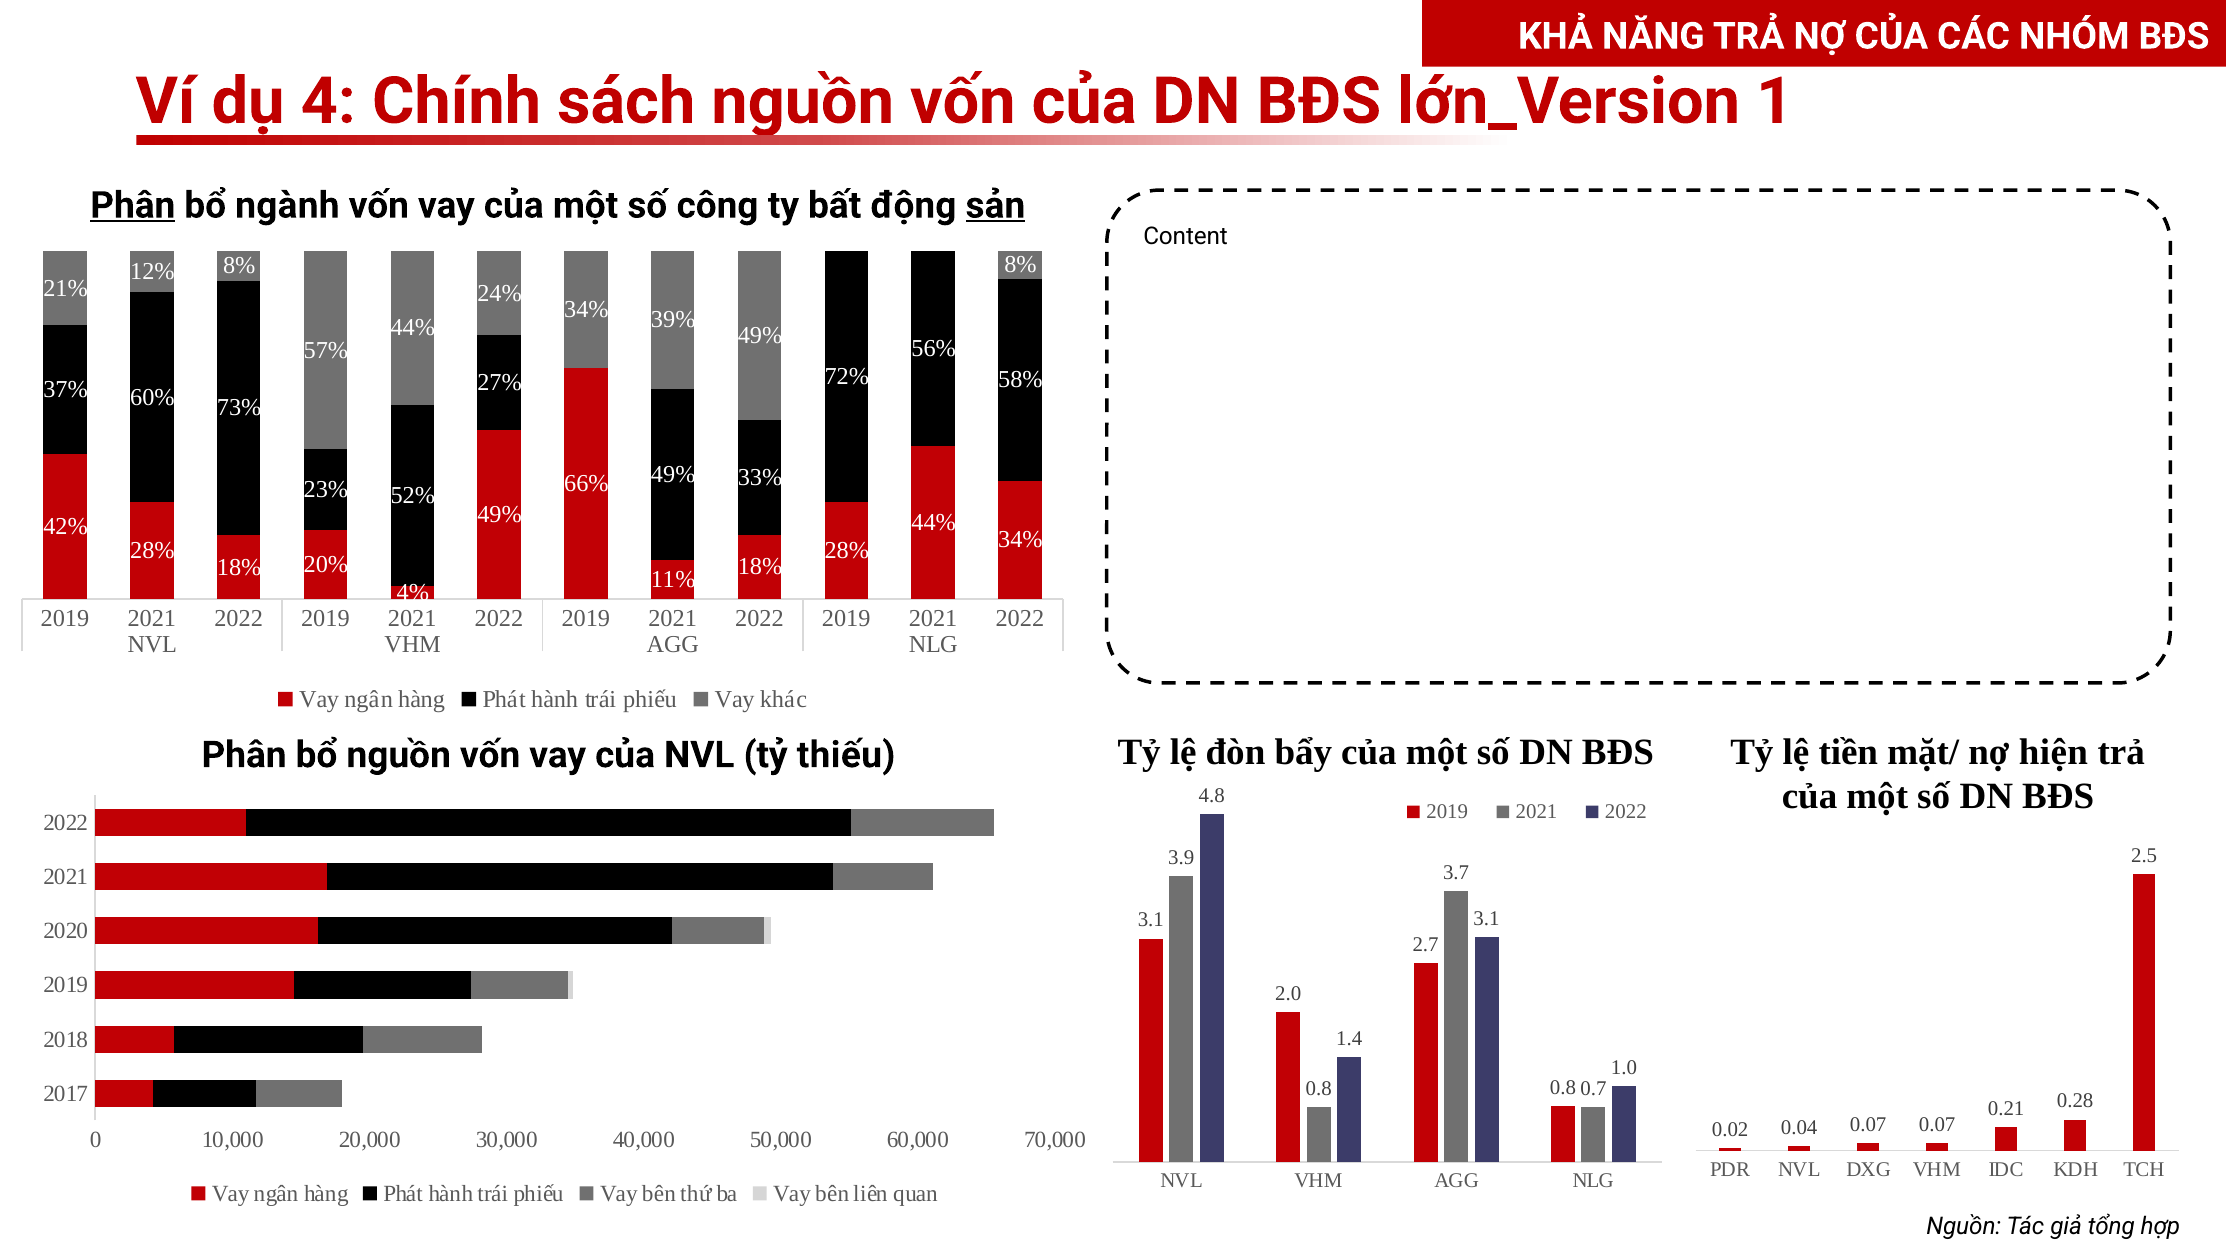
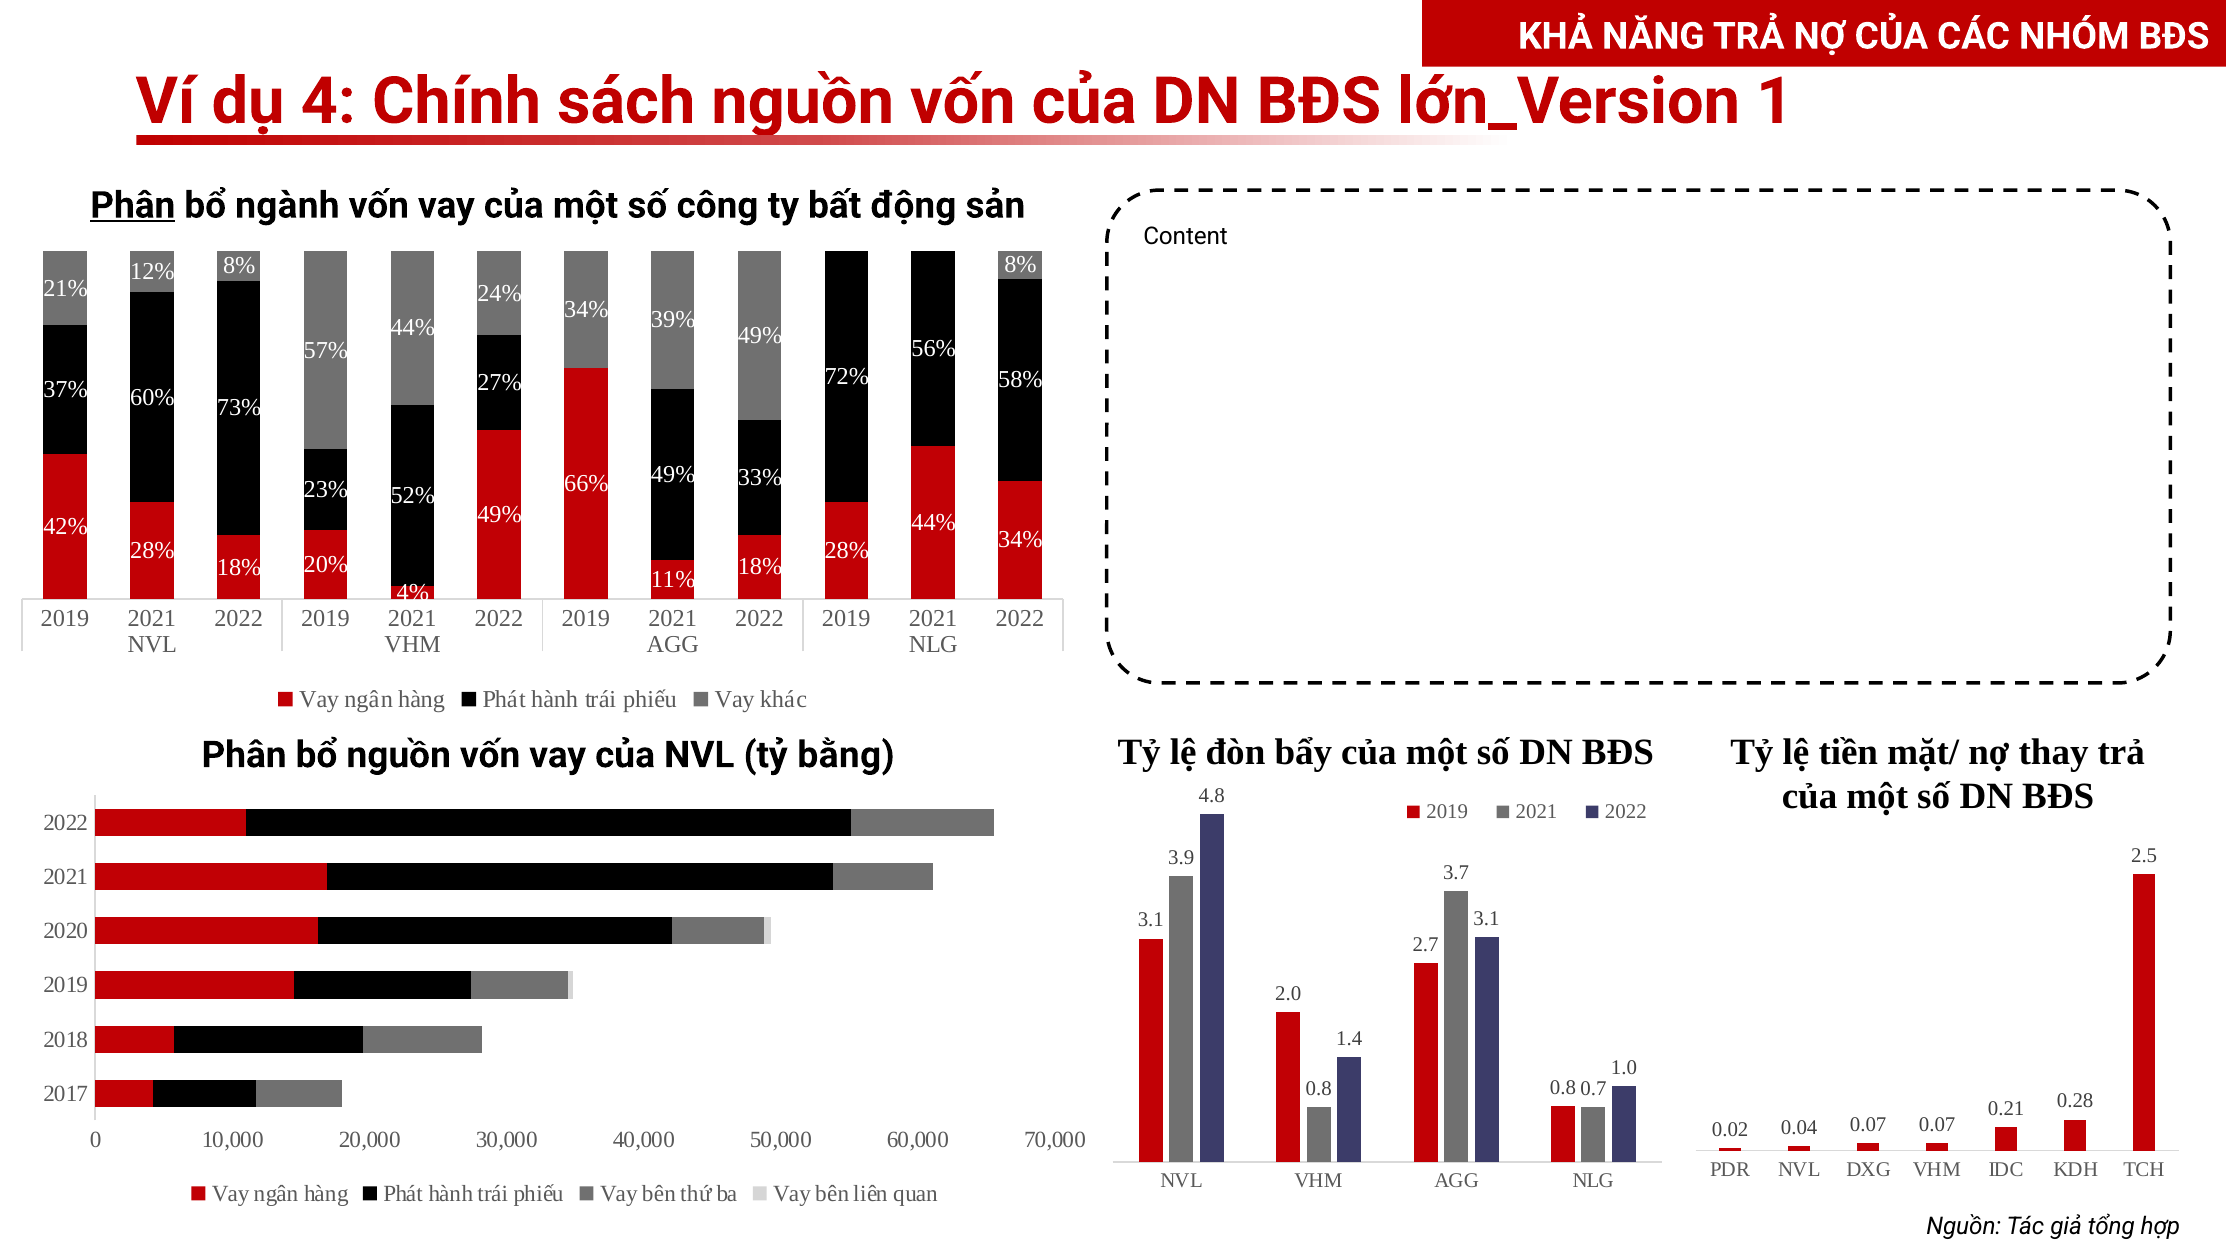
sản underline: present -> none
hiện: hiện -> thay
thiếu: thiếu -> bằng
